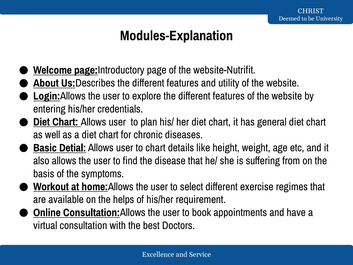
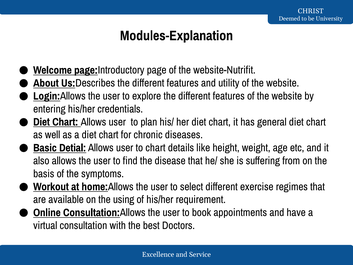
helps: helps -> using
